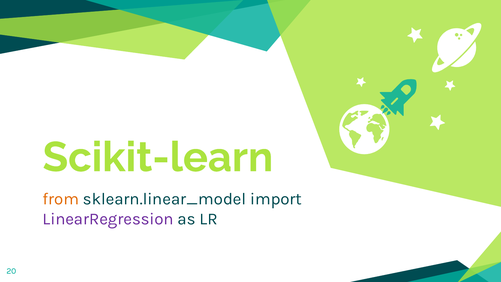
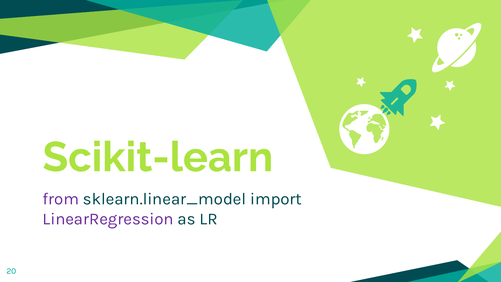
from colour: orange -> purple
